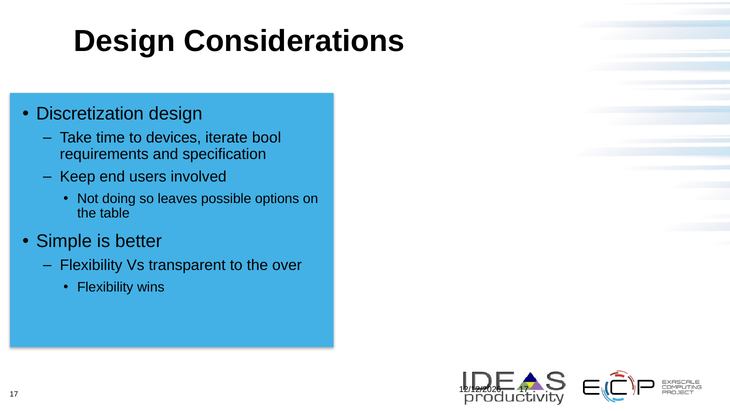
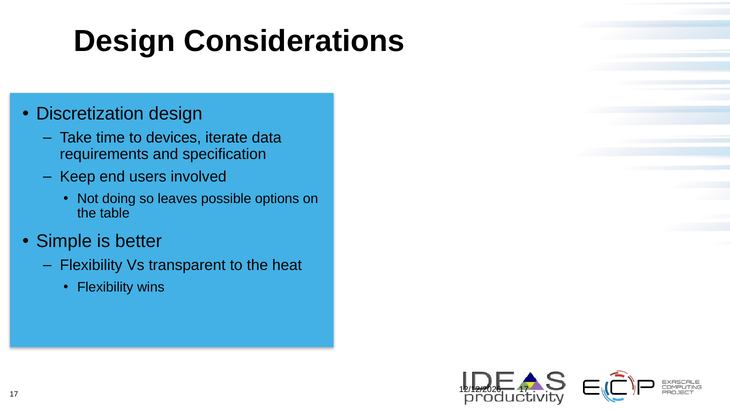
bool: bool -> data
over: over -> heat
